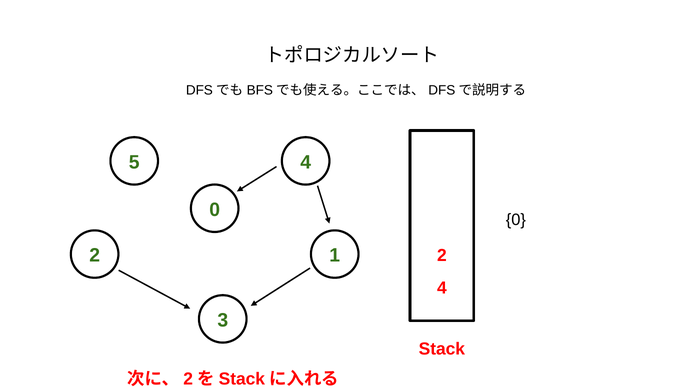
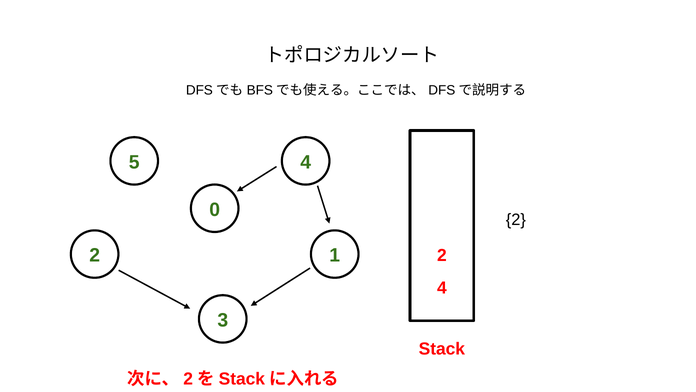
0 at (516, 220): 0 -> 2
